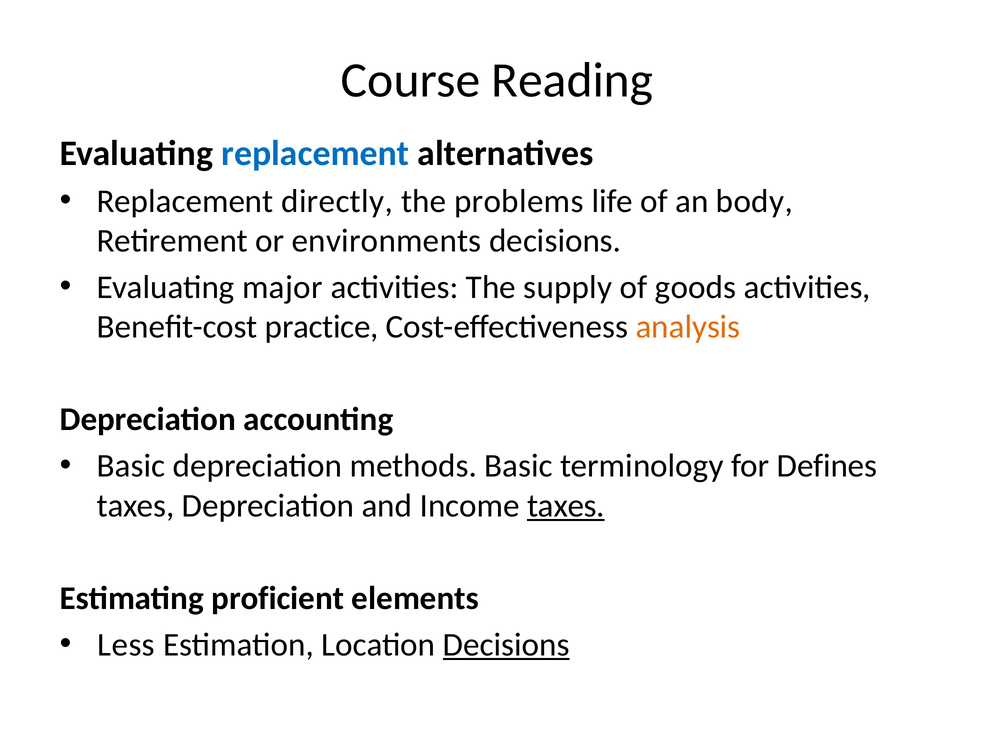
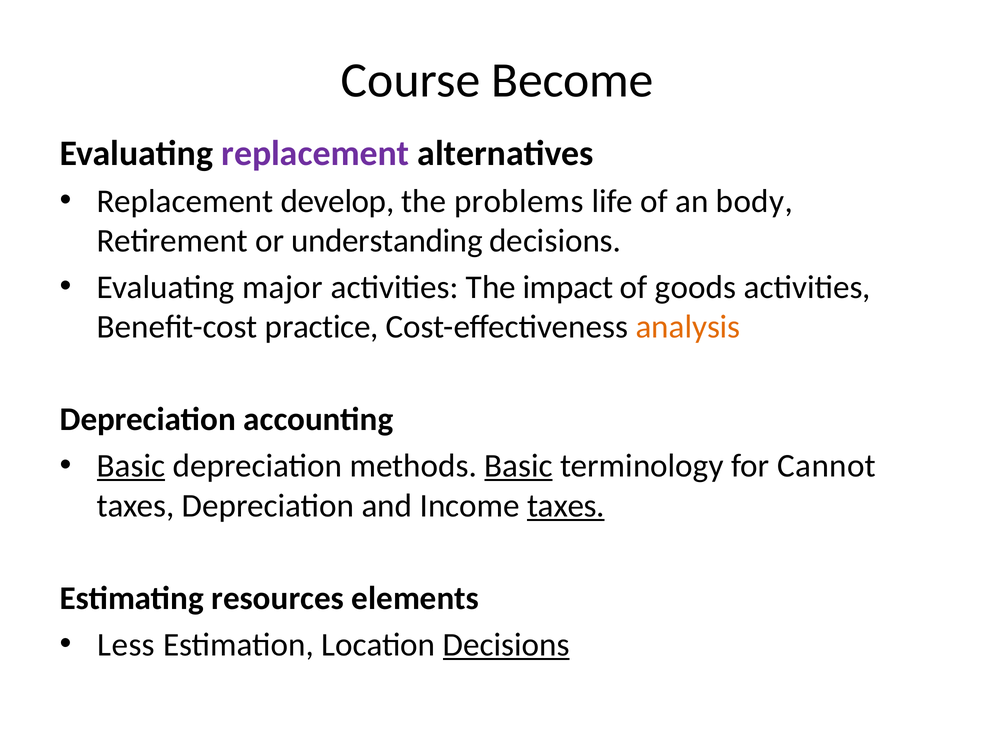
Reading: Reading -> Become
replacement at (315, 153) colour: blue -> purple
directly: directly -> develop
environments: environments -> understanding
supply: supply -> impact
Basic at (131, 466) underline: none -> present
Basic at (519, 466) underline: none -> present
Defines: Defines -> Cannot
proficient: proficient -> resources
